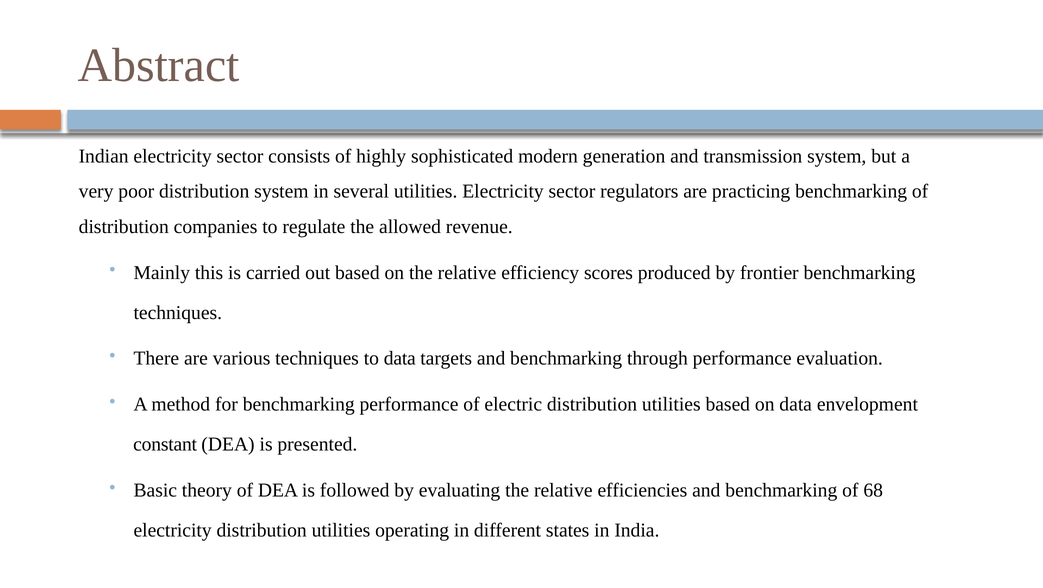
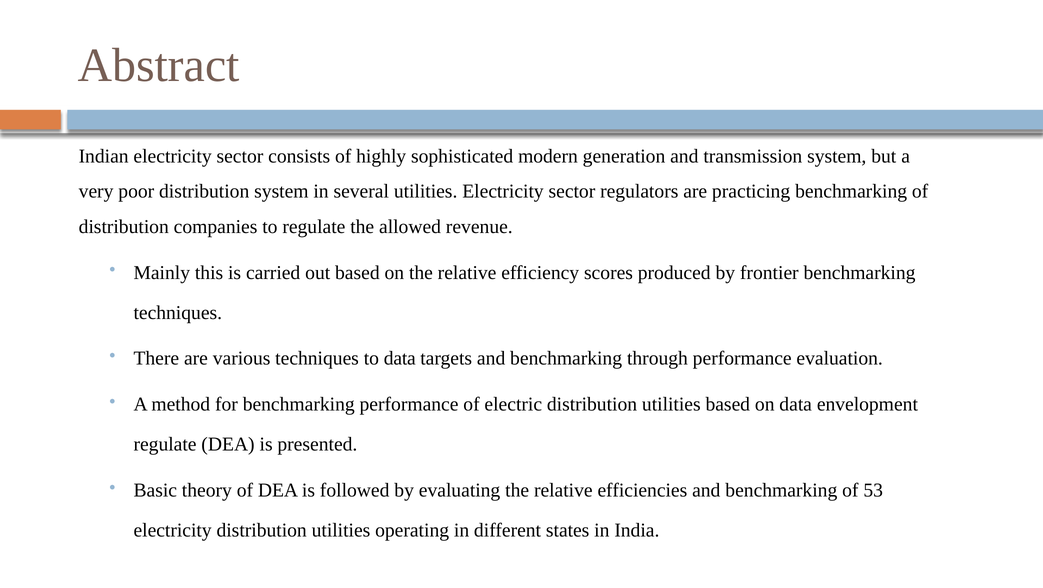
constant at (165, 444): constant -> regulate
68: 68 -> 53
